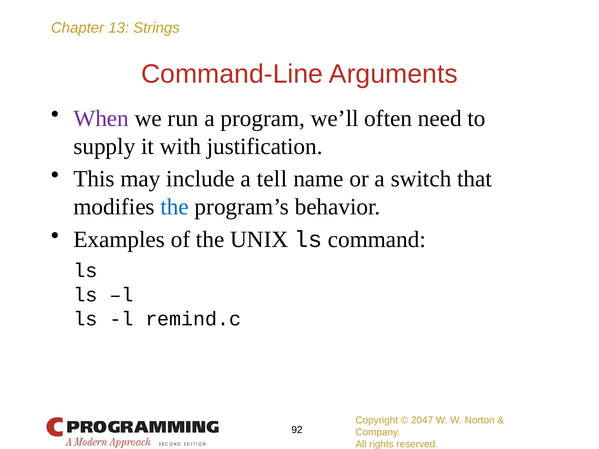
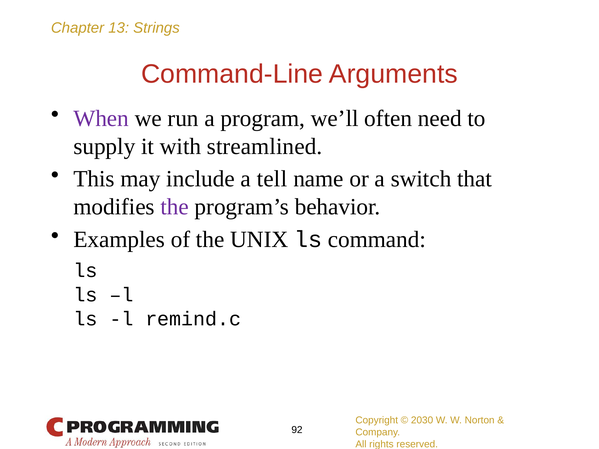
justification: justification -> streamlined
the at (175, 207) colour: blue -> purple
2047: 2047 -> 2030
